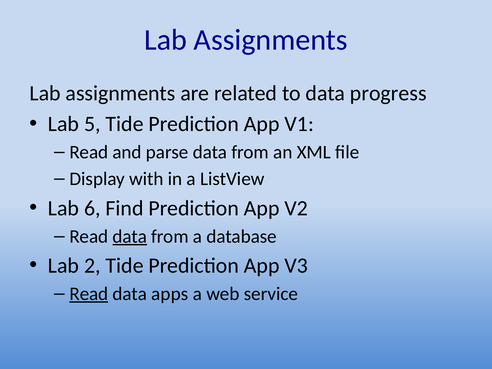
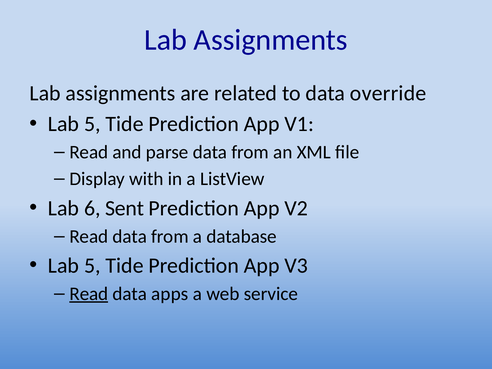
progress: progress -> override
Find: Find -> Sent
data at (130, 236) underline: present -> none
2 at (92, 266): 2 -> 5
